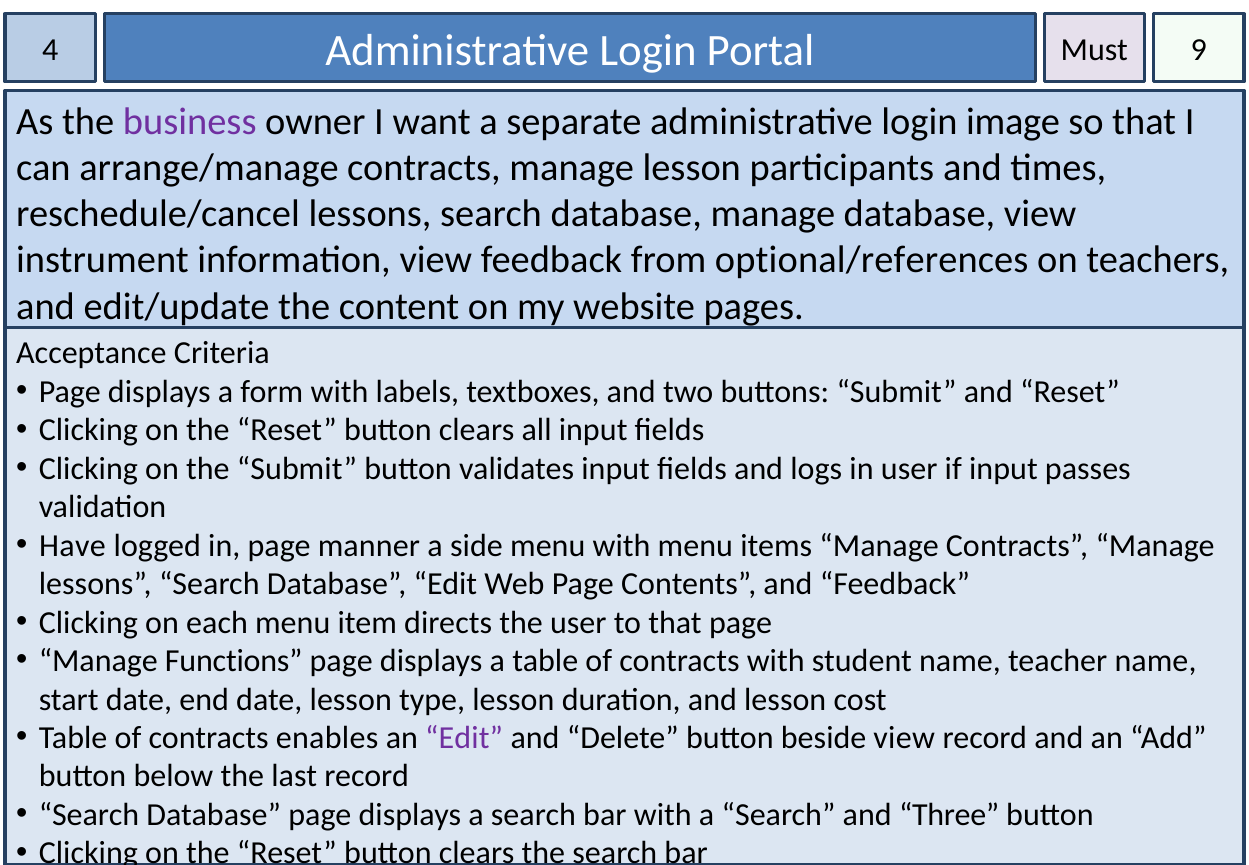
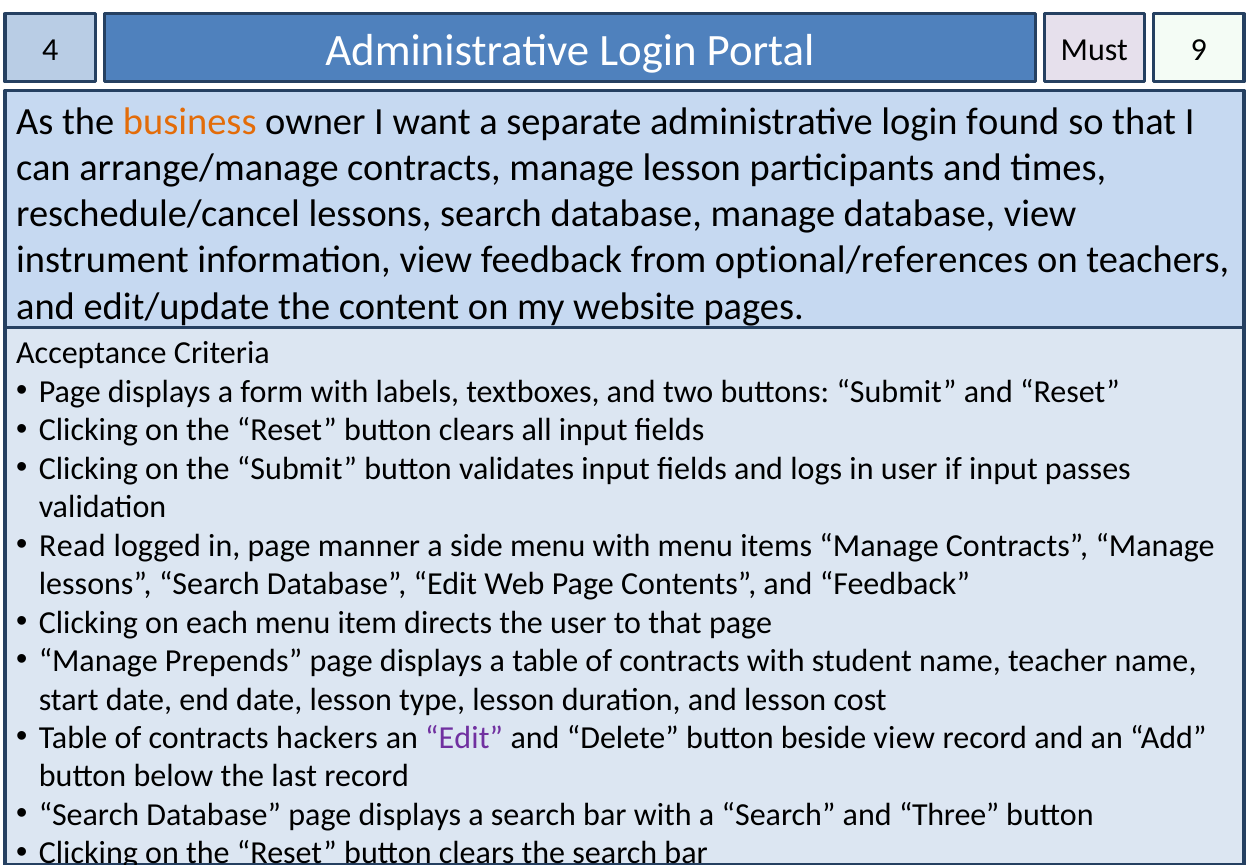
business colour: purple -> orange
image: image -> found
Have: Have -> Read
Functions: Functions -> Prepends
enables: enables -> hackers
